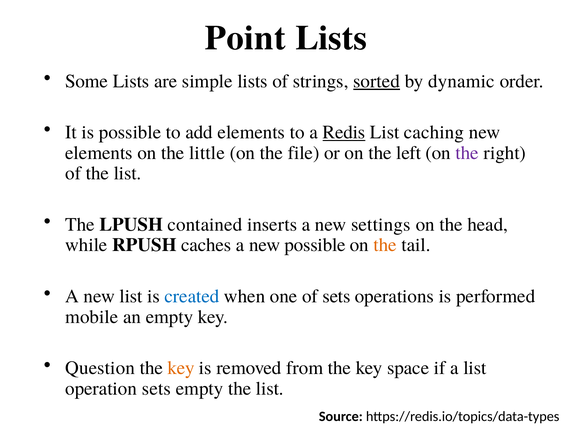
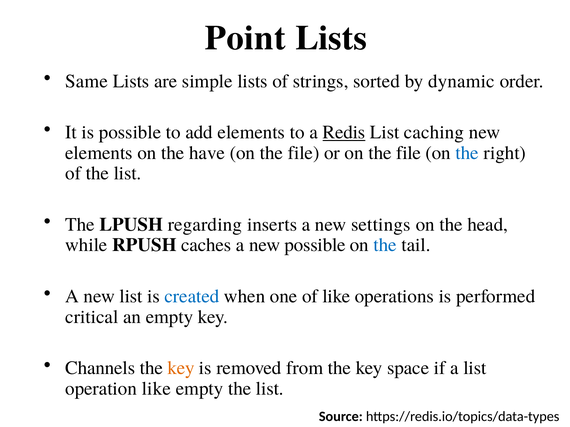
Some: Some -> Same
sorted underline: present -> none
little: little -> have
or on the left: left -> file
the at (467, 153) colour: purple -> blue
contained: contained -> regarding
the at (385, 245) colour: orange -> blue
of sets: sets -> like
mobile: mobile -> critical
Question: Question -> Channels
operation sets: sets -> like
